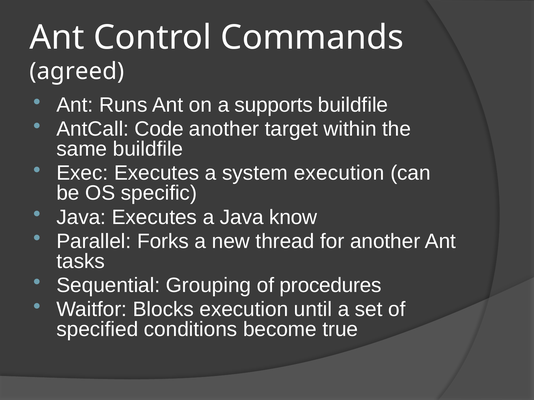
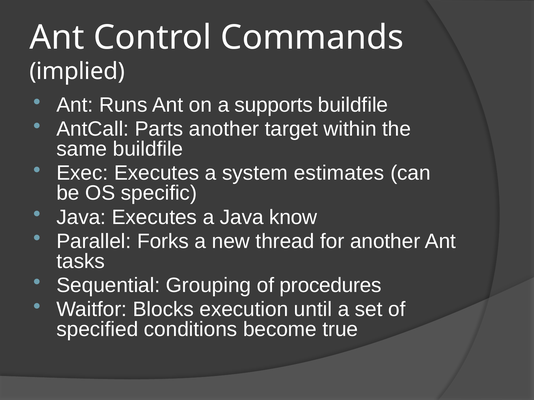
agreed: agreed -> implied
Code: Code -> Parts
system execution: execution -> estimates
